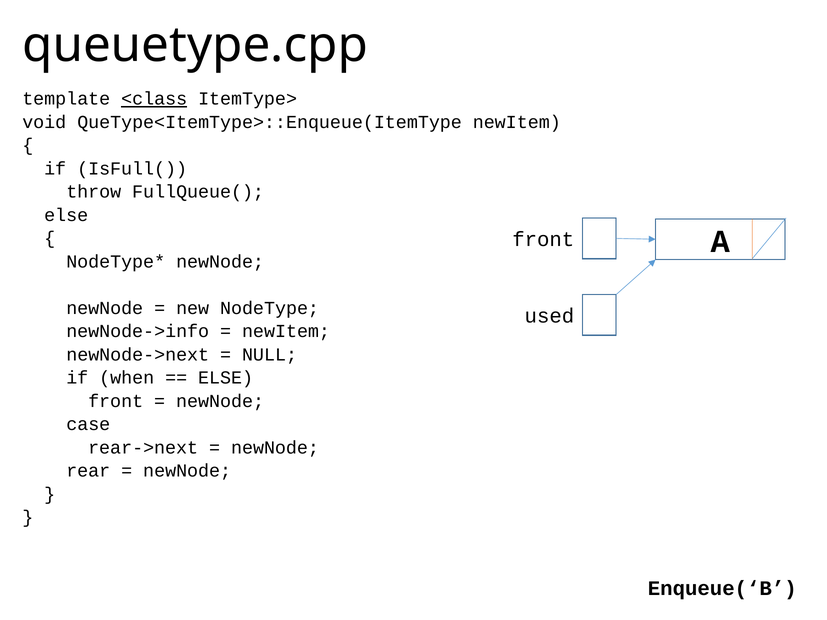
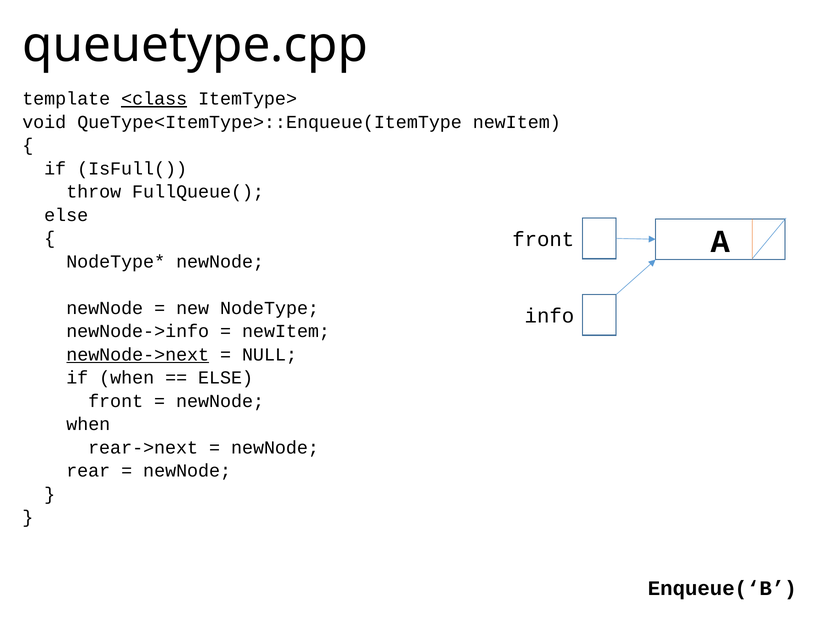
used: used -> info
newNode->next underline: none -> present
case at (88, 424): case -> when
